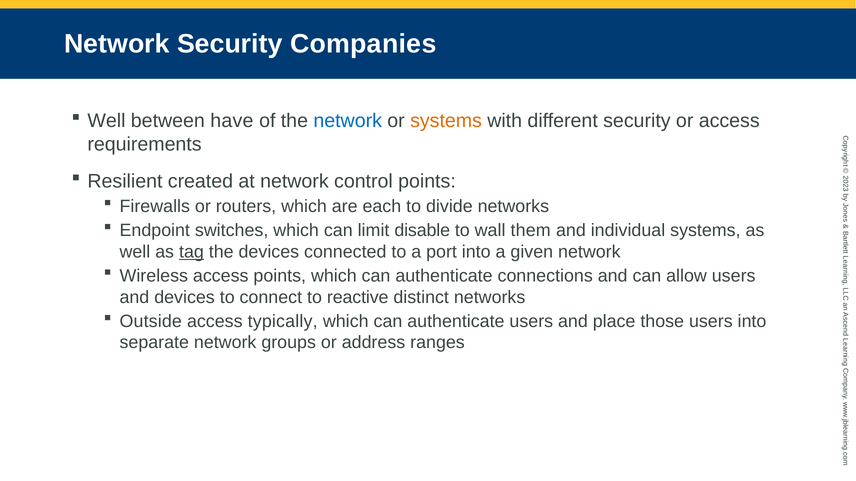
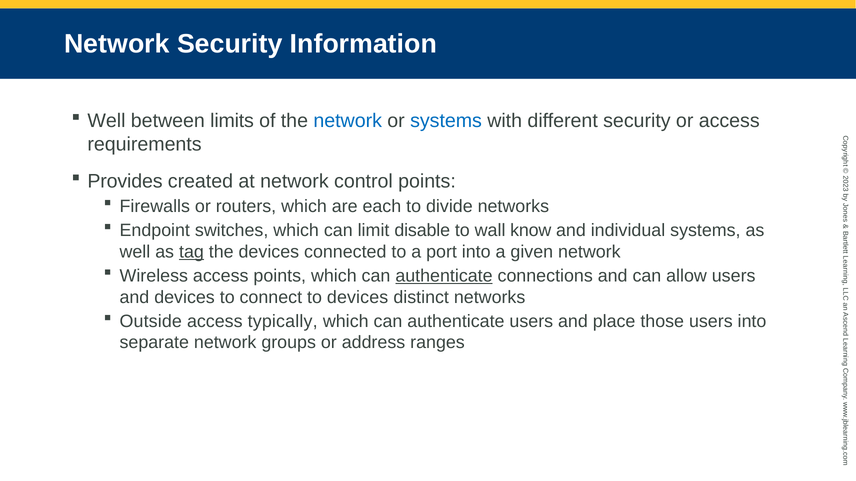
Companies: Companies -> Information
have: have -> limits
systems at (446, 121) colour: orange -> blue
Resilient: Resilient -> Provides
them: them -> know
authenticate at (444, 276) underline: none -> present
to reactive: reactive -> devices
